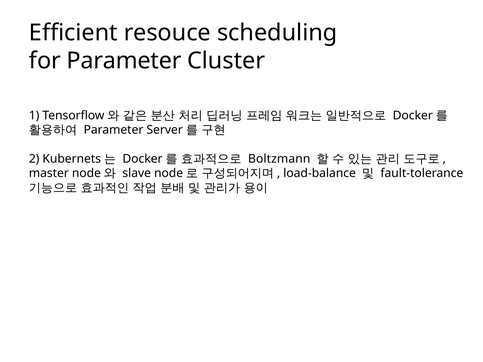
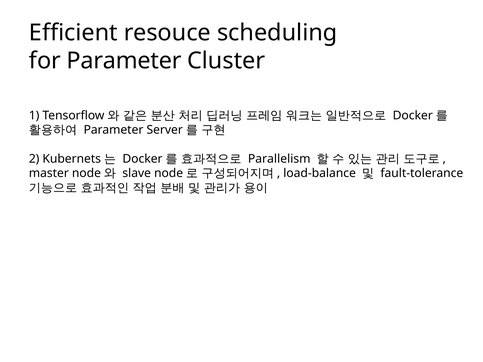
Boltzmann: Boltzmann -> Parallelism
